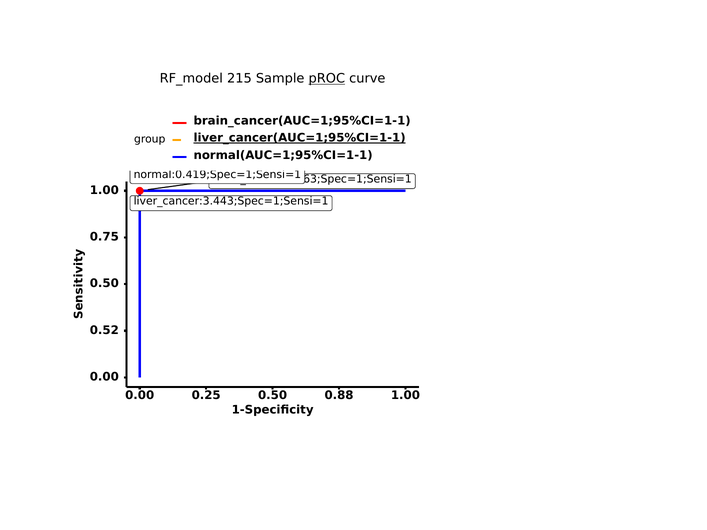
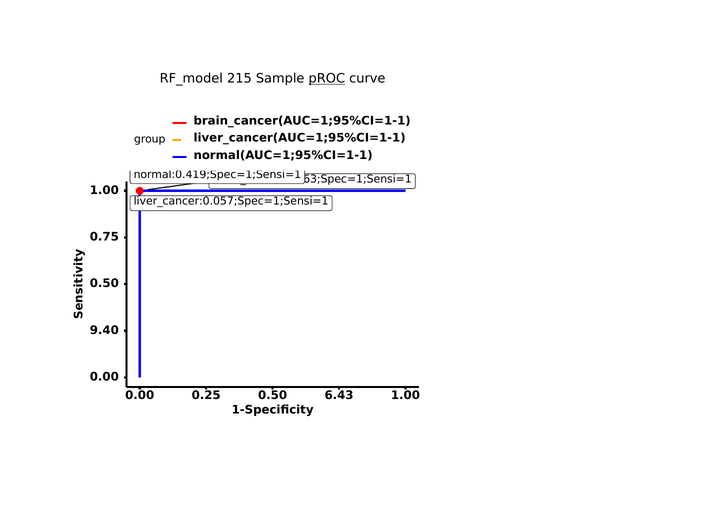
liver_cancer(AUC=1;95%CI=1-1 underline: present -> none
liver_cancer:3.443;Spec=1;Sensi=1: liver_cancer:3.443;Spec=1;Sensi=1 -> liver_cancer:0.057;Spec=1;Sensi=1
0.52: 0.52 -> 9.40
0.88: 0.88 -> 6.43
